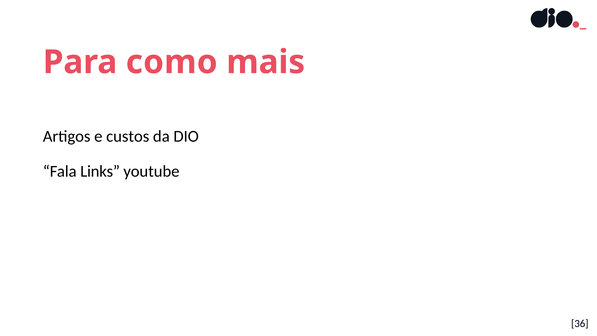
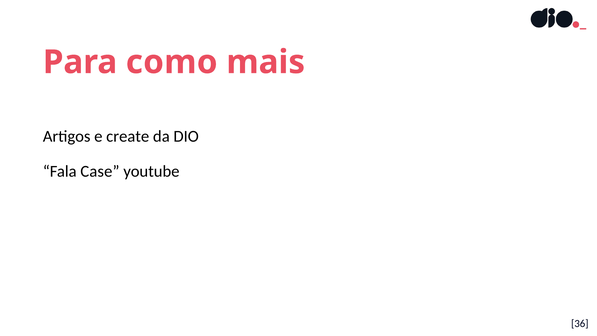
custos: custos -> create
Links: Links -> Case
